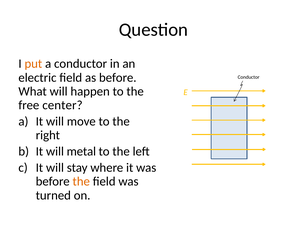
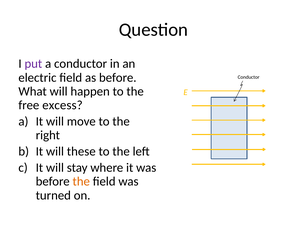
put colour: orange -> purple
center: center -> excess
metal: metal -> these
